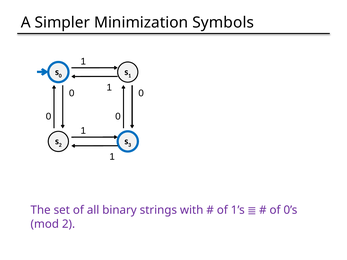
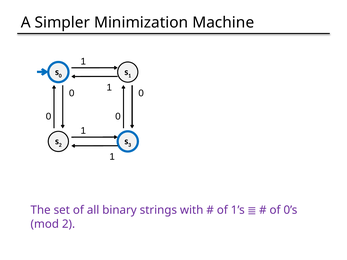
Symbols: Symbols -> Machine
